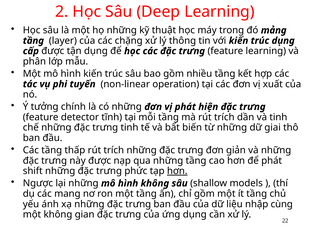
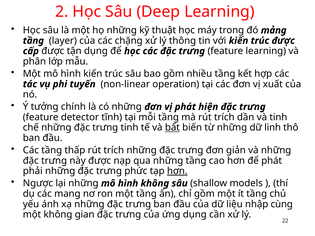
trúc dụng: dụng -> được
bất underline: none -> present
giai: giai -> linh
shift: shift -> phải
